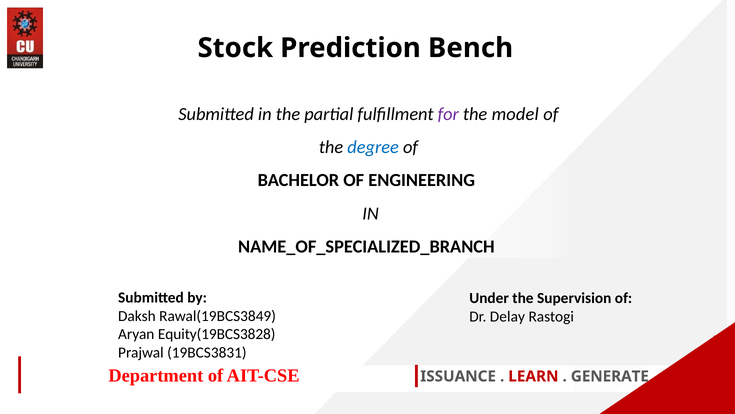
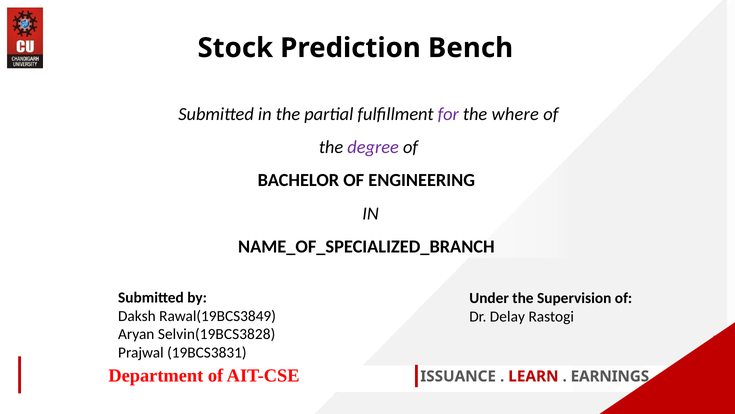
model: model -> where
degree colour: blue -> purple
Equity(19BCS3828: Equity(19BCS3828 -> Selvin(19BCS3828
GENERATE: GENERATE -> EARNINGS
